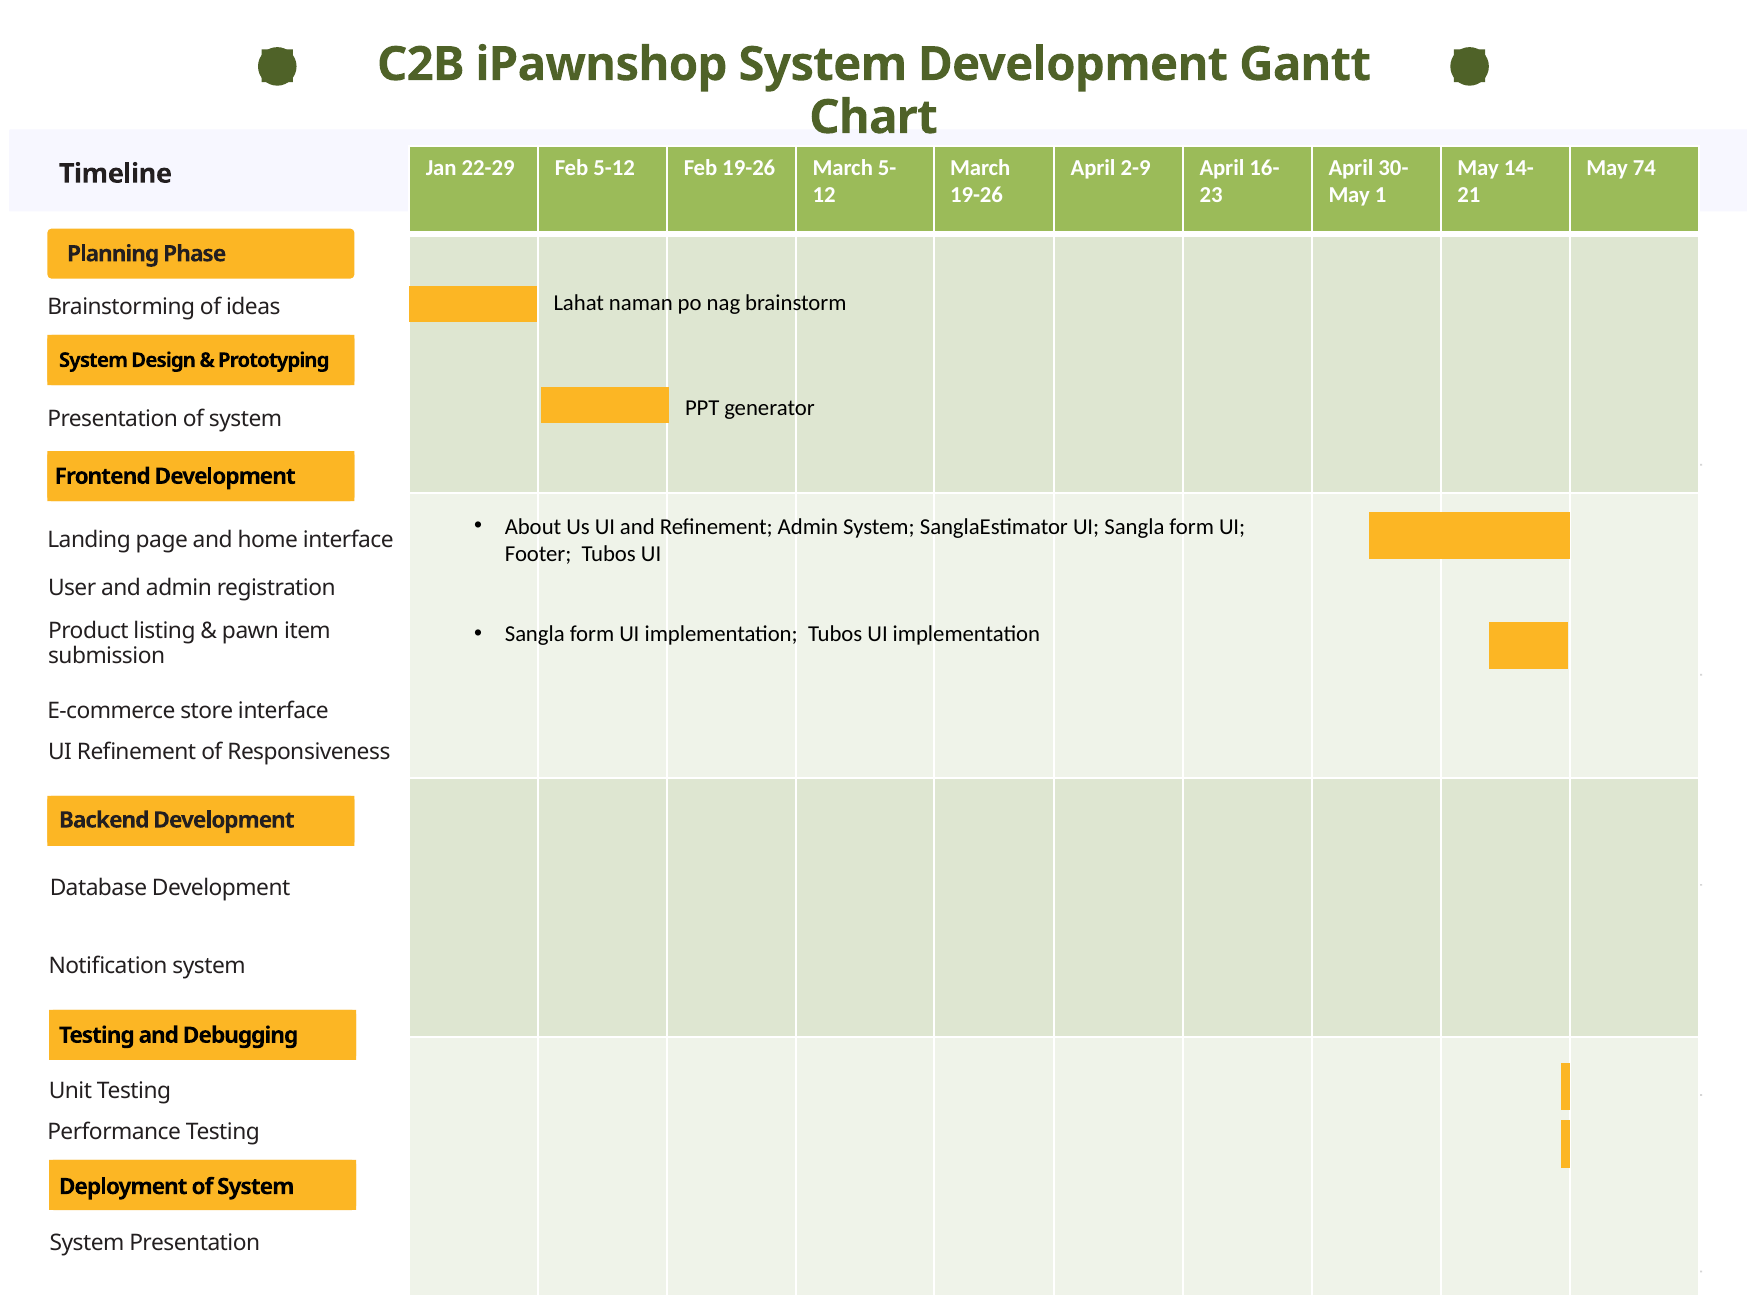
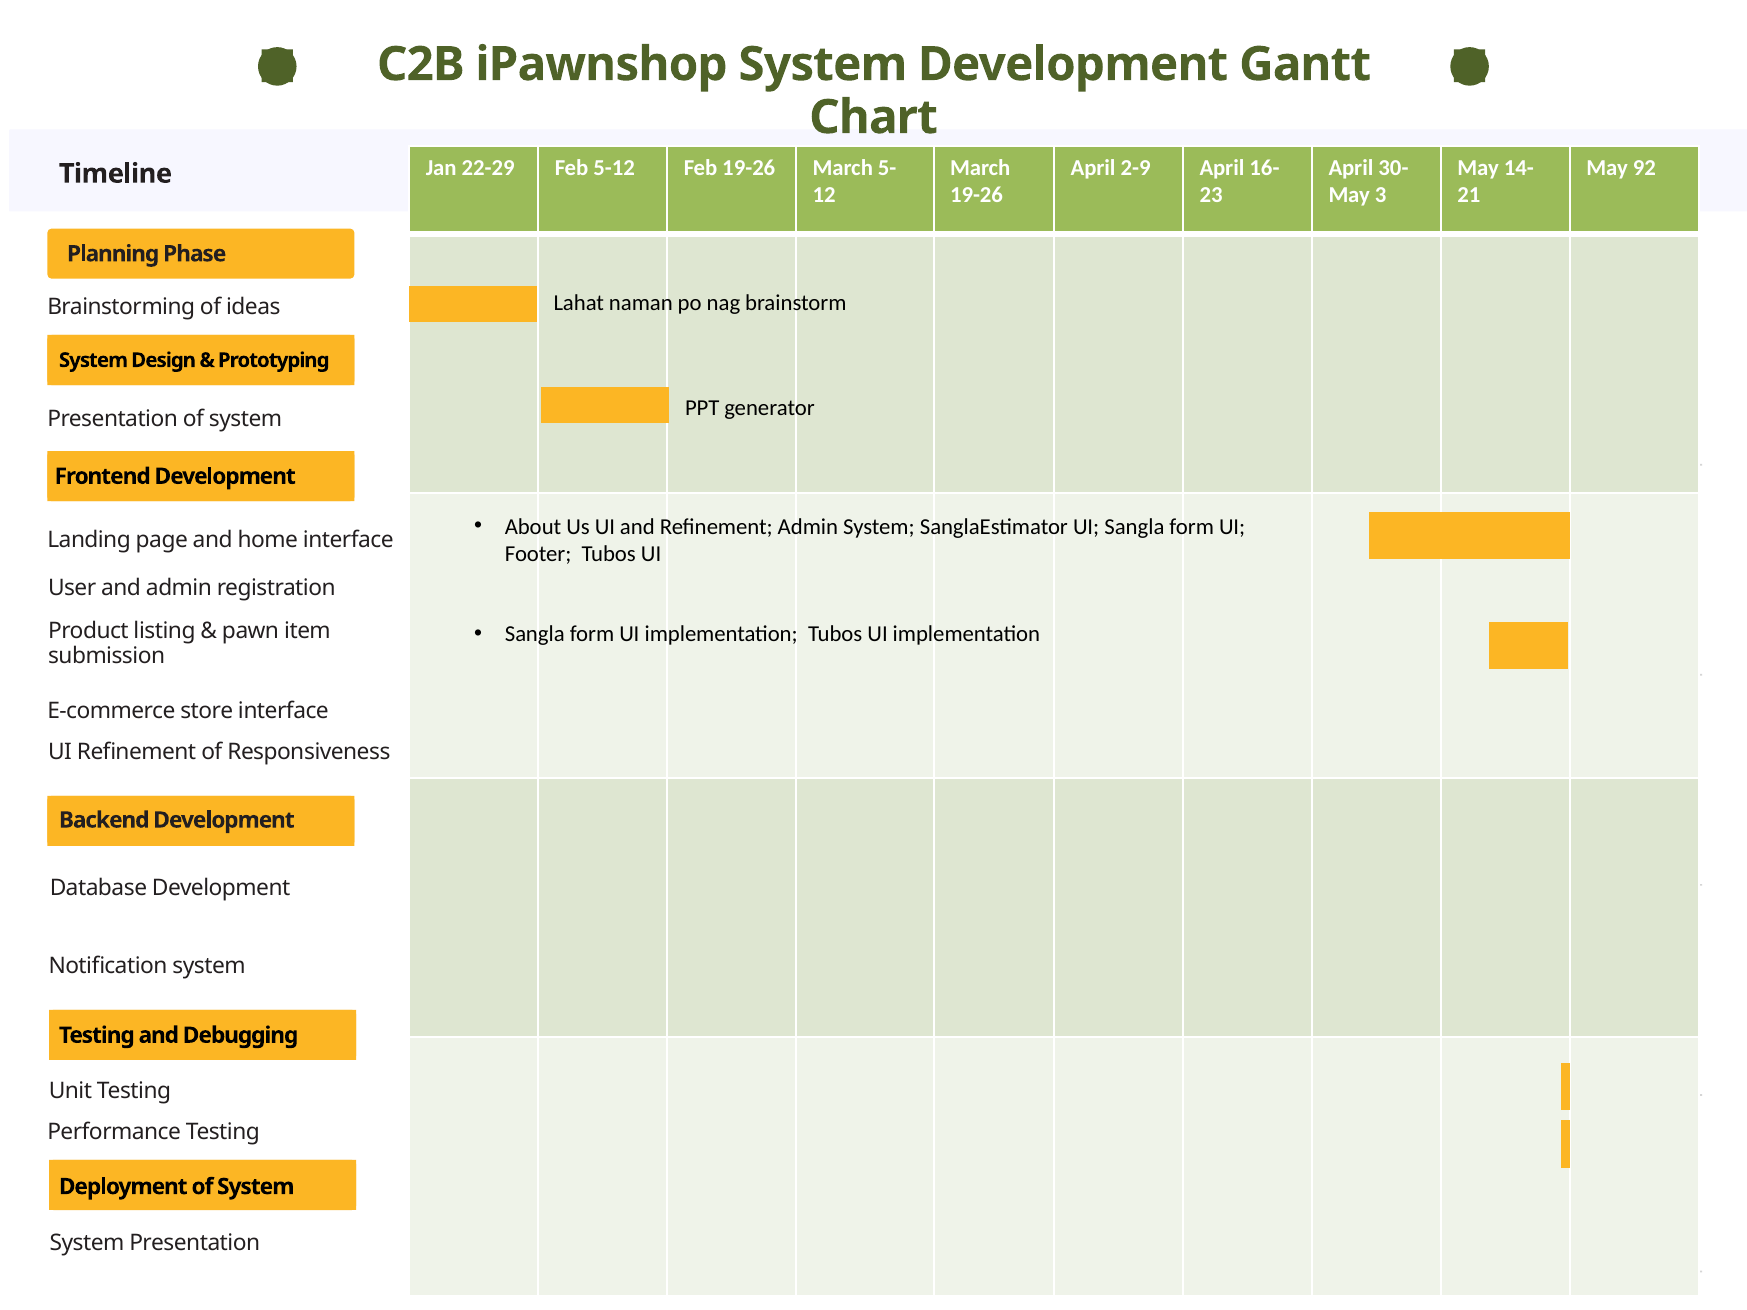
74: 74 -> 92
1: 1 -> 3
